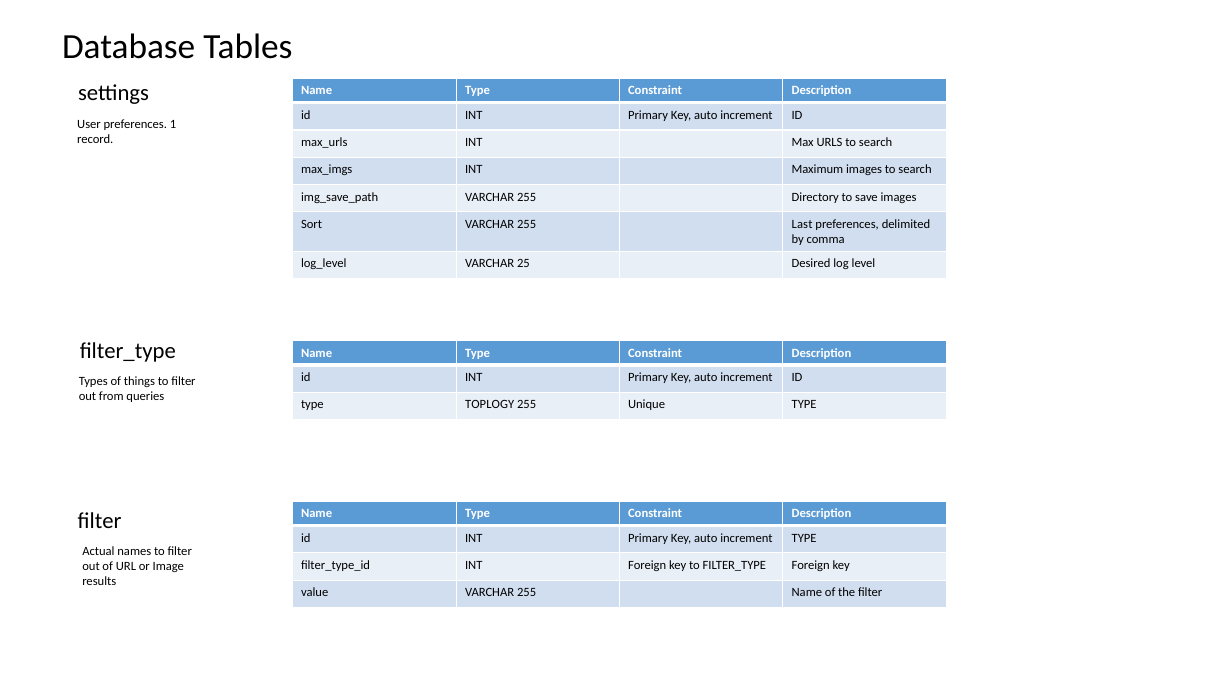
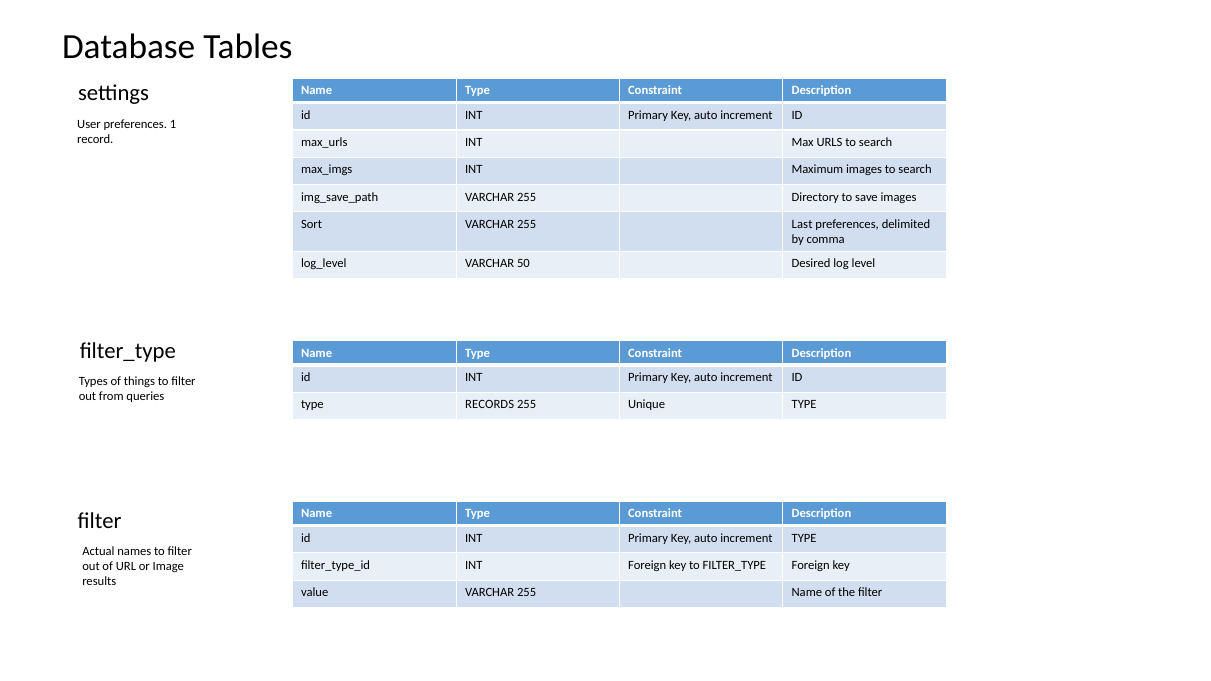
25: 25 -> 50
TOPLOGY: TOPLOGY -> RECORDS
